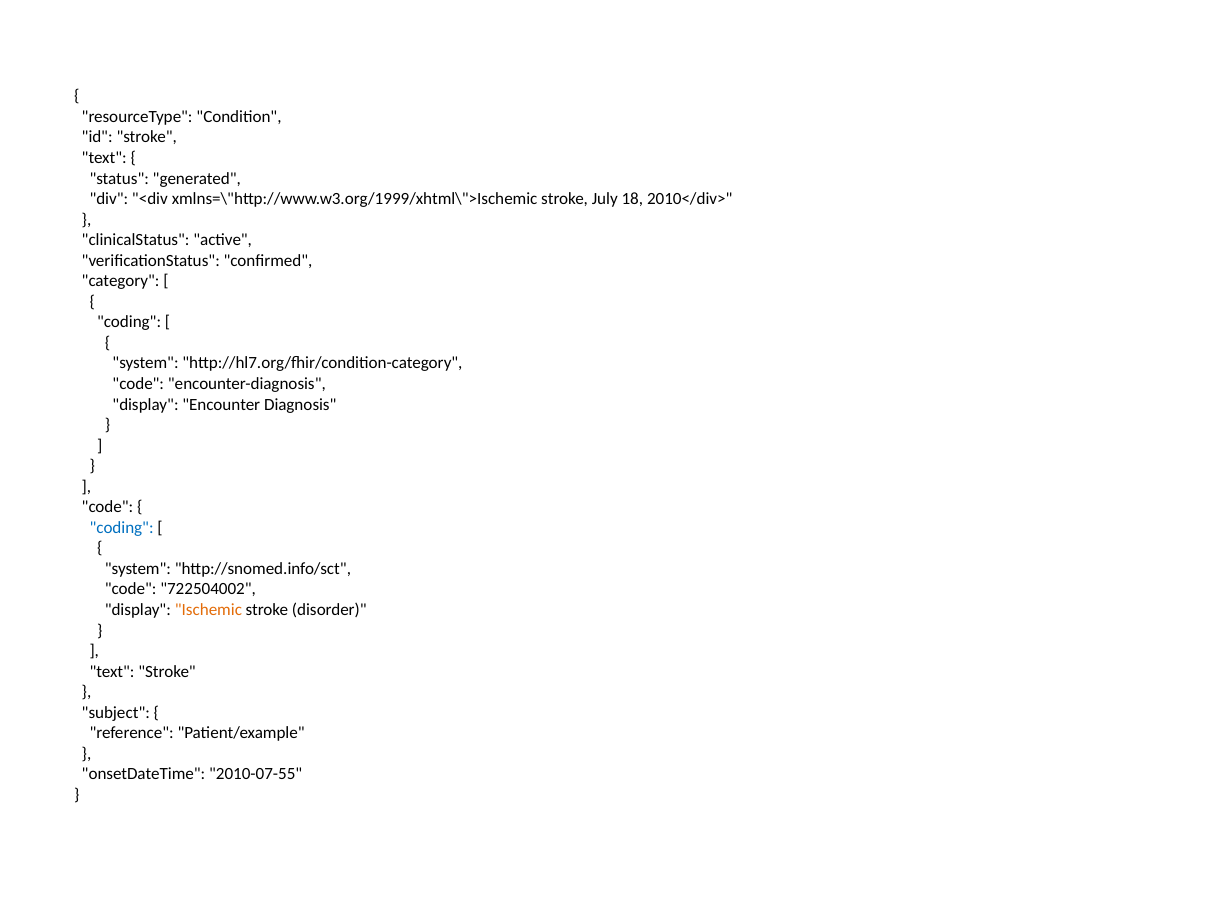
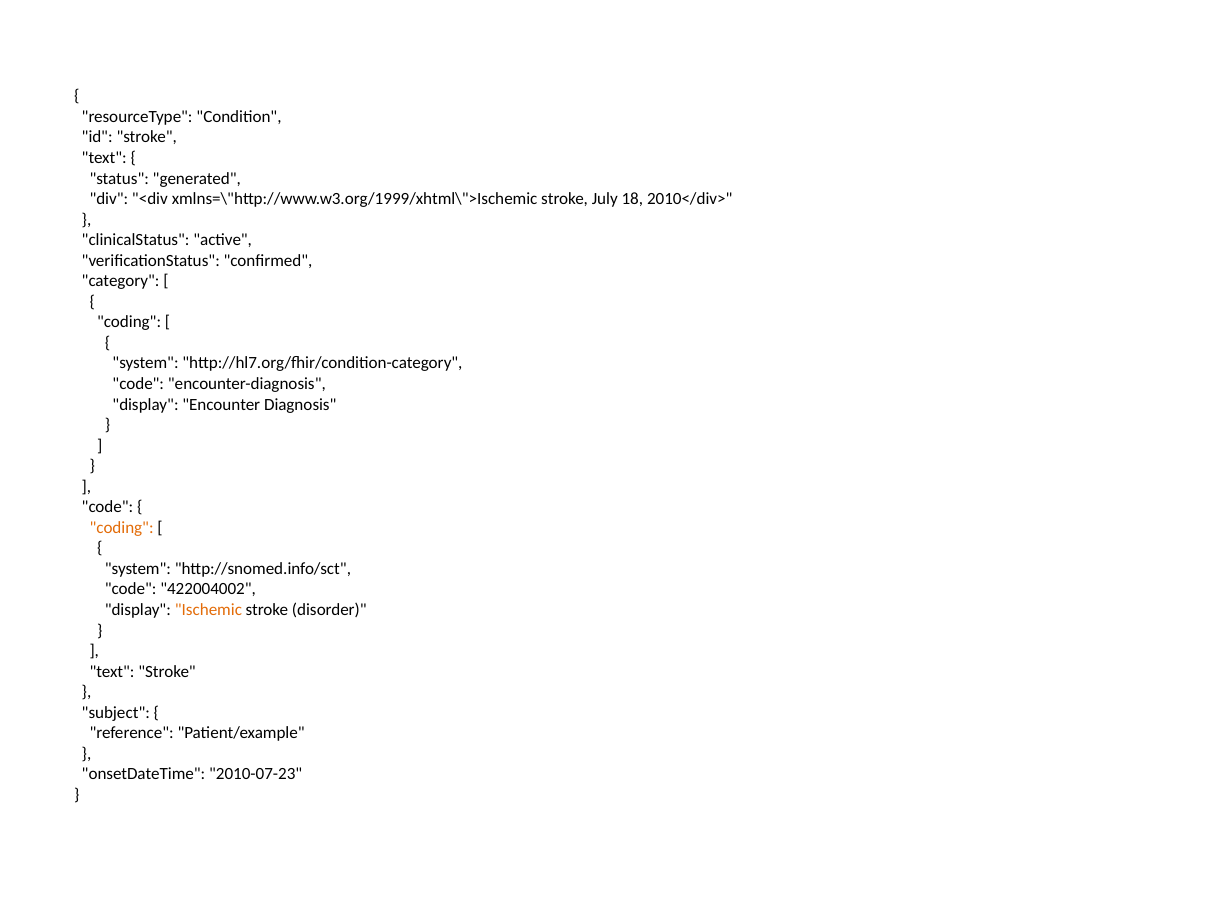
coding at (122, 528) colour: blue -> orange
722504002: 722504002 -> 422004002
2010-07-55: 2010-07-55 -> 2010-07-23
